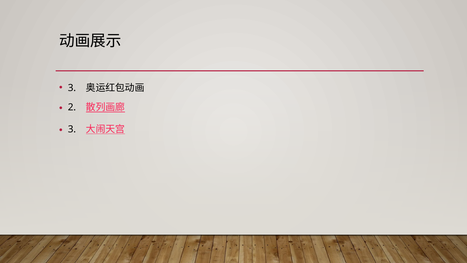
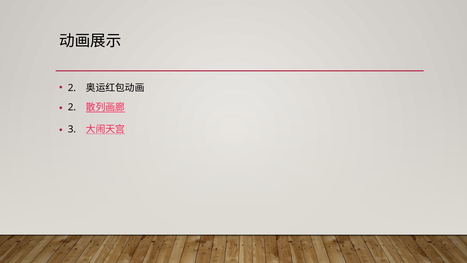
3 at (72, 88): 3 -> 2
